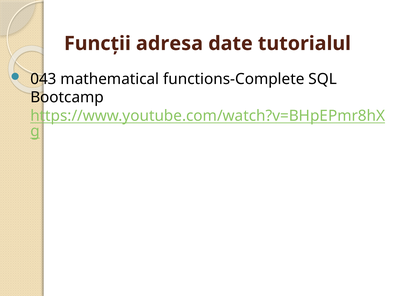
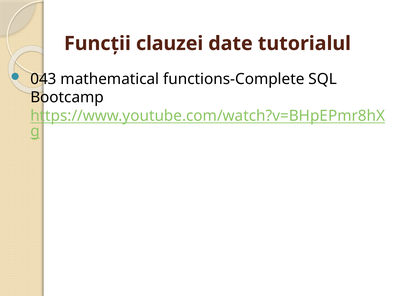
adresa: adresa -> clauzei
